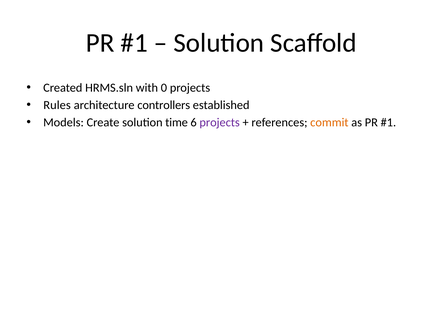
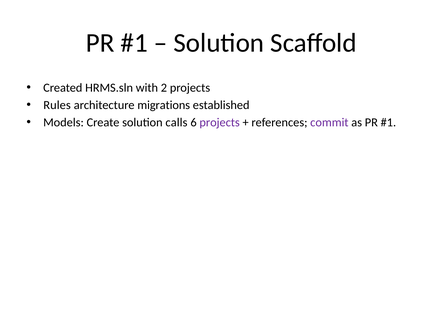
0: 0 -> 2
controllers: controllers -> migrations
time: time -> calls
commit colour: orange -> purple
